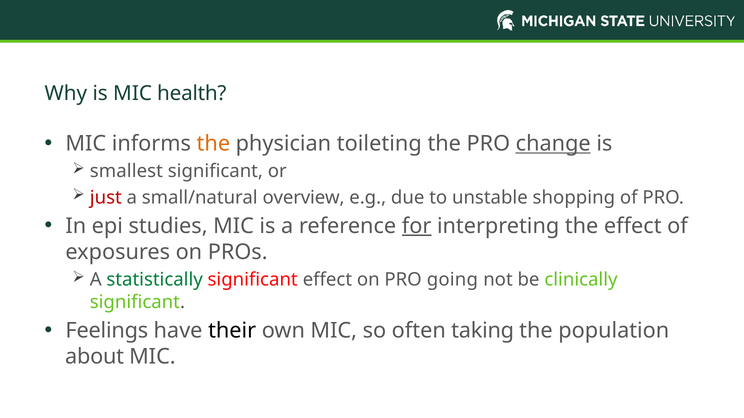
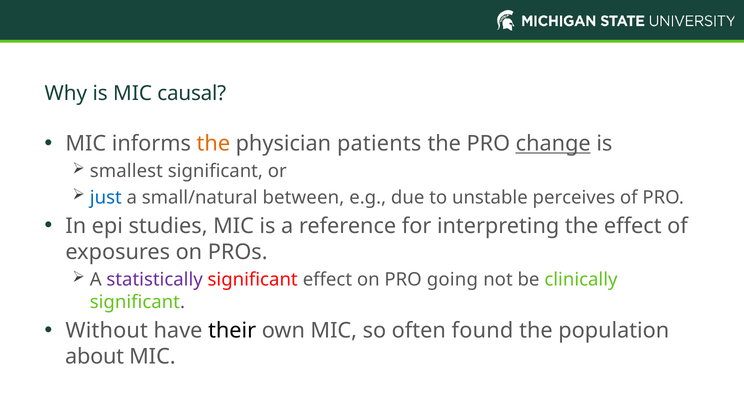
health: health -> causal
toileting: toileting -> patients
just colour: red -> blue
overview: overview -> between
shopping: shopping -> perceives
for underline: present -> none
statistically colour: green -> purple
Feelings: Feelings -> Without
taking: taking -> found
